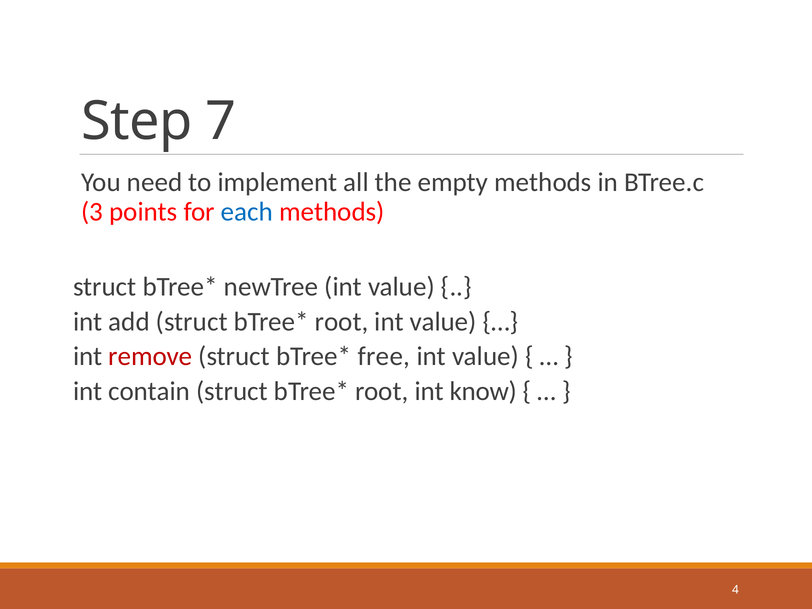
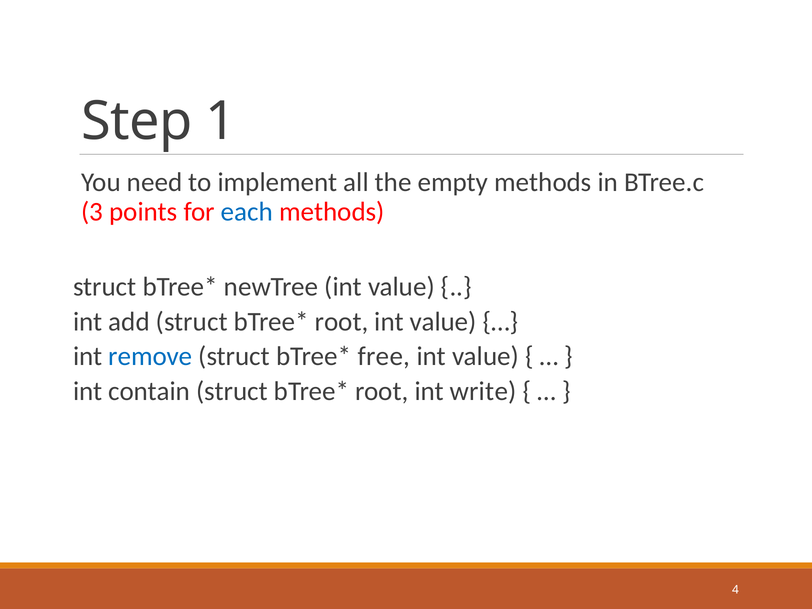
7: 7 -> 1
remove colour: red -> blue
know: know -> write
